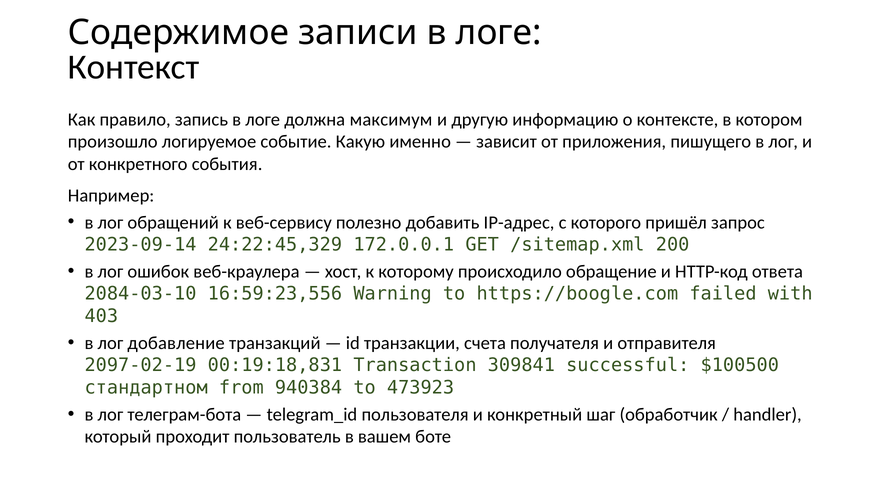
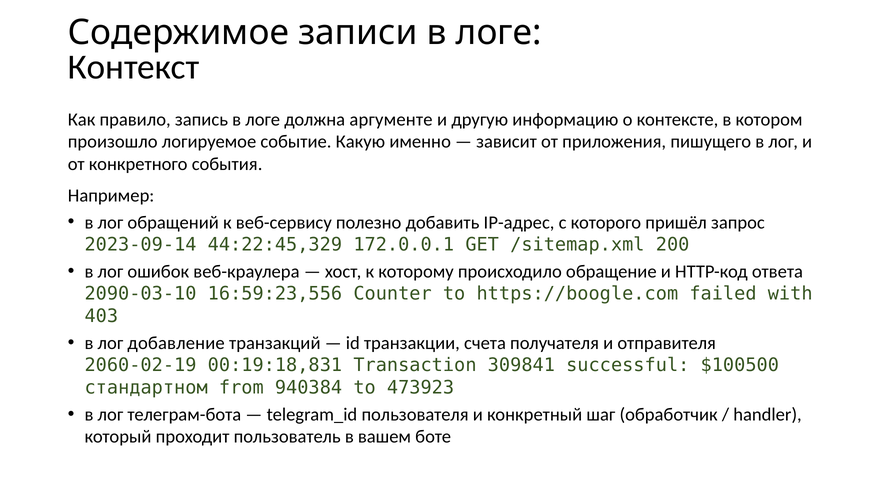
максимум: максимум -> аргументе
24:22:45,329: 24:22:45,329 -> 44:22:45,329
2084-03-10: 2084-03-10 -> 2090-03-10
Warning: Warning -> Counter
2097-02-19: 2097-02-19 -> 2060-02-19
